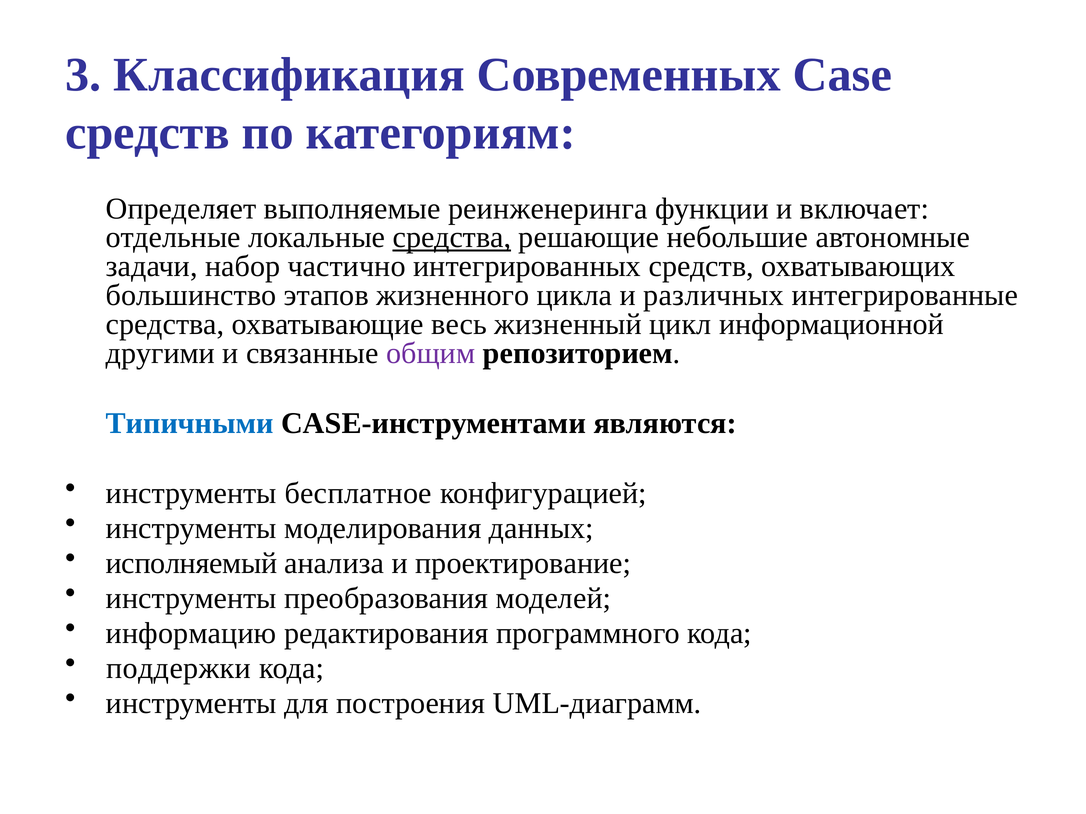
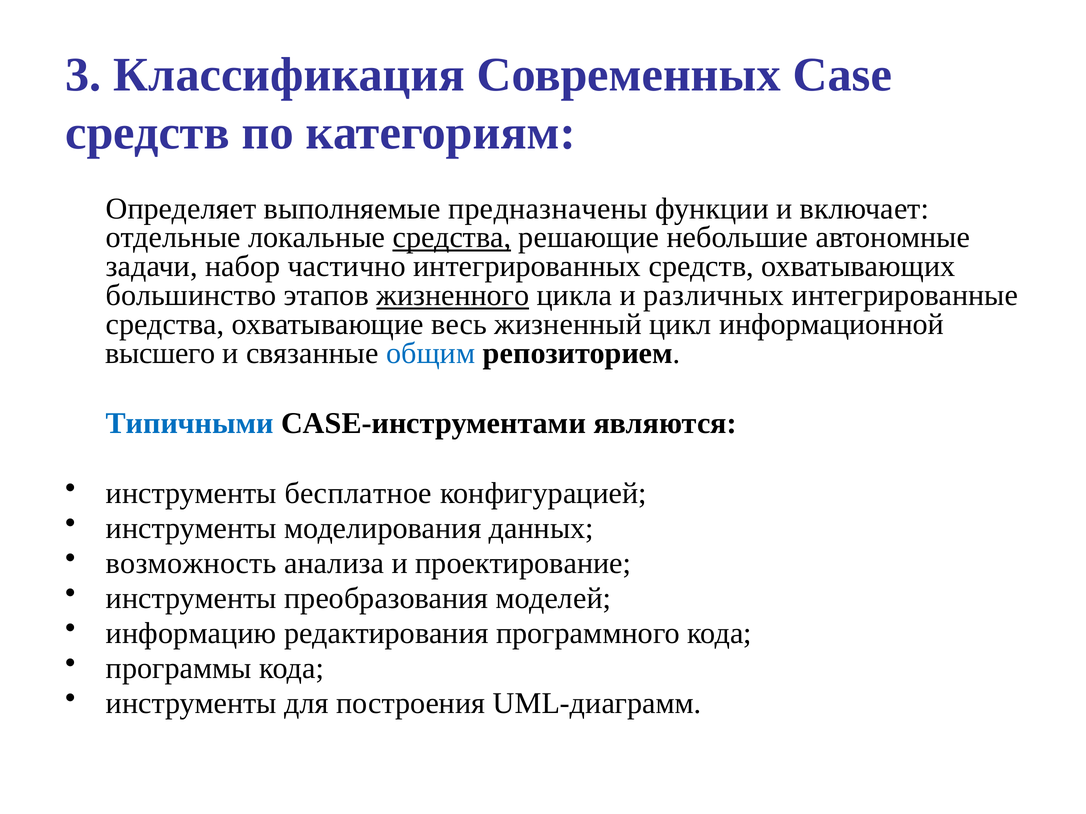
реинженеринга: реинженеринга -> предназначены
жизненного underline: none -> present
другими: другими -> высшего
общим colour: purple -> blue
исполняемый: исполняемый -> возможность
поддержки: поддержки -> программы
